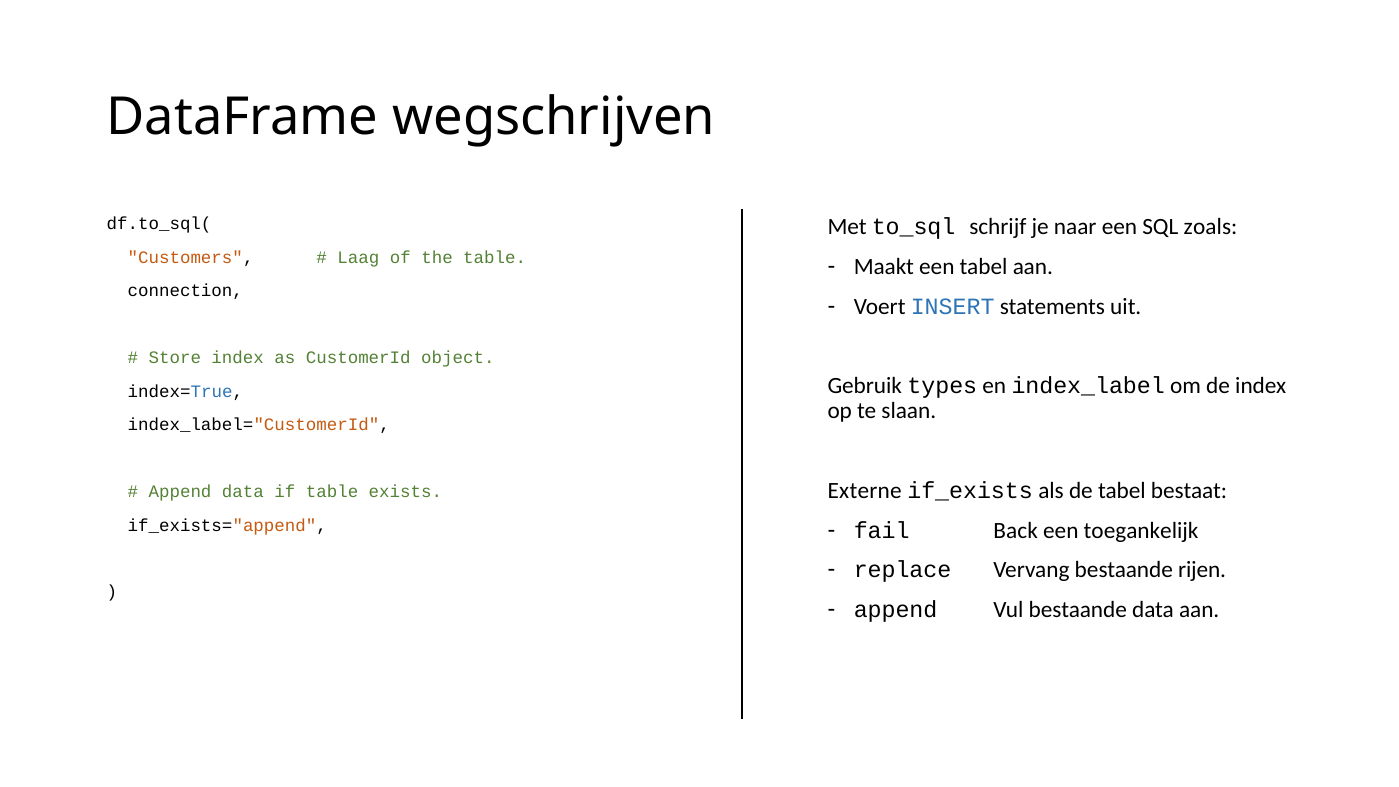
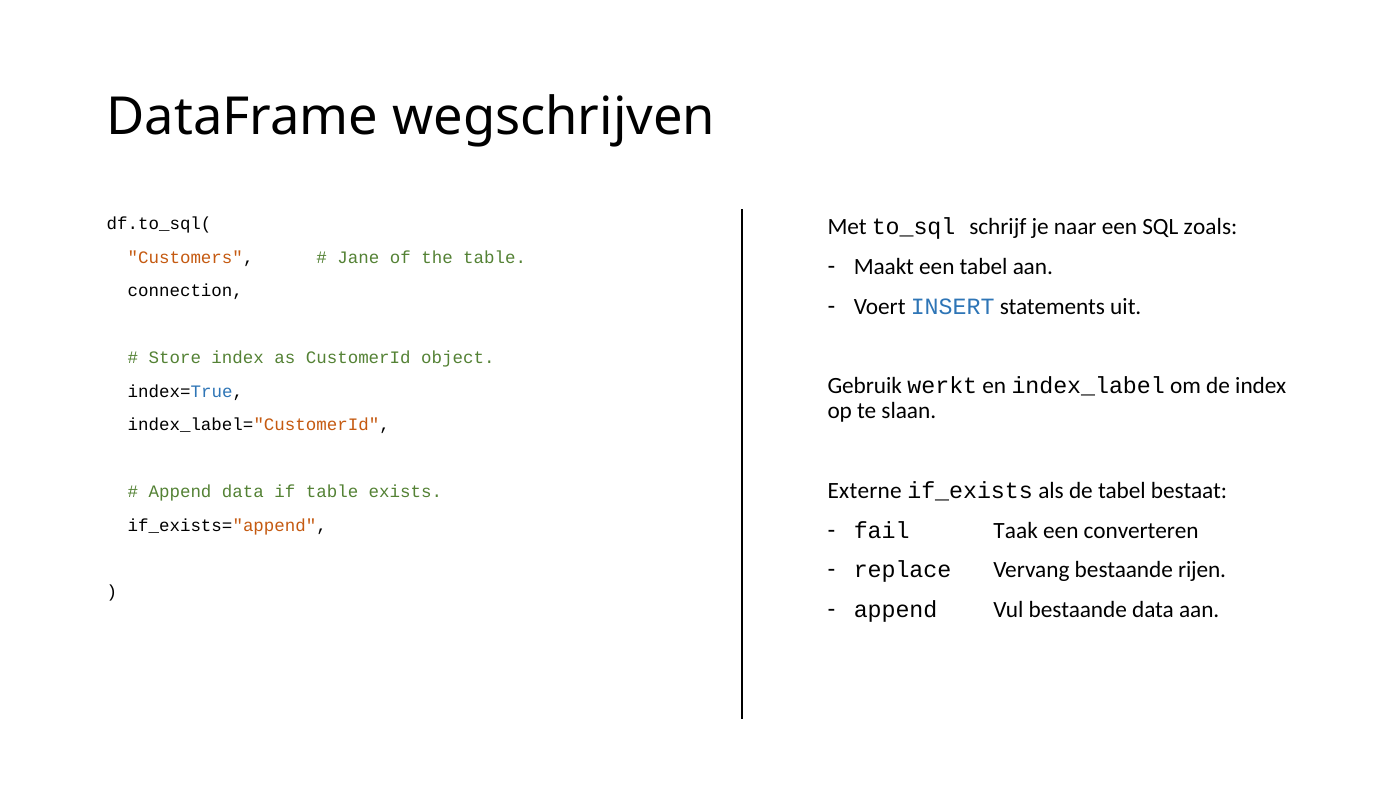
Laag: Laag -> Jane
types: types -> werkt
Back: Back -> Taak
toegankelijk: toegankelijk -> converteren
